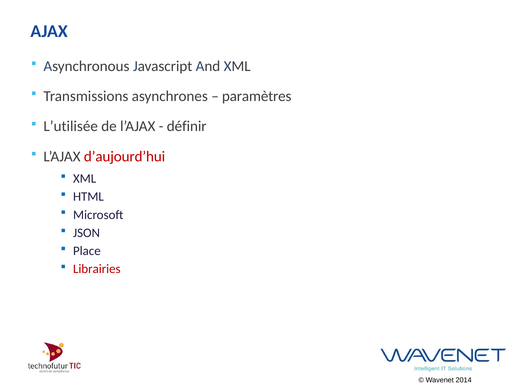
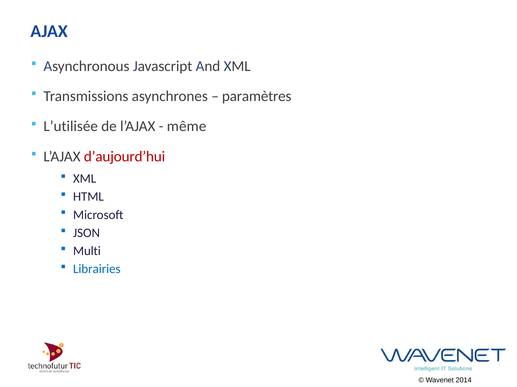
définir: définir -> même
Place: Place -> Multi
Librairies colour: red -> blue
